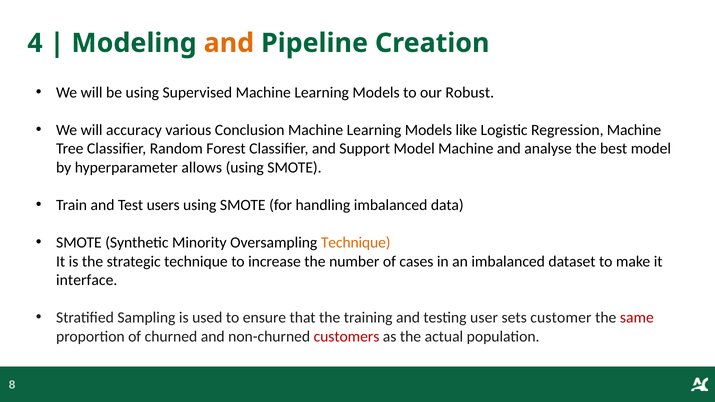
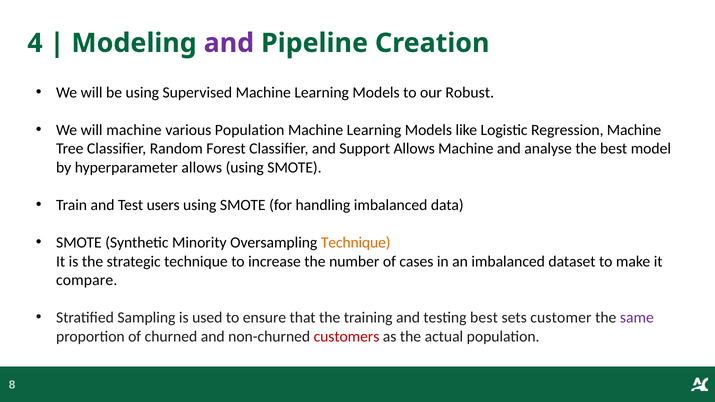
and at (229, 43) colour: orange -> purple
will accuracy: accuracy -> machine
various Conclusion: Conclusion -> Population
Support Model: Model -> Allows
interface: interface -> compare
testing user: user -> best
same colour: red -> purple
